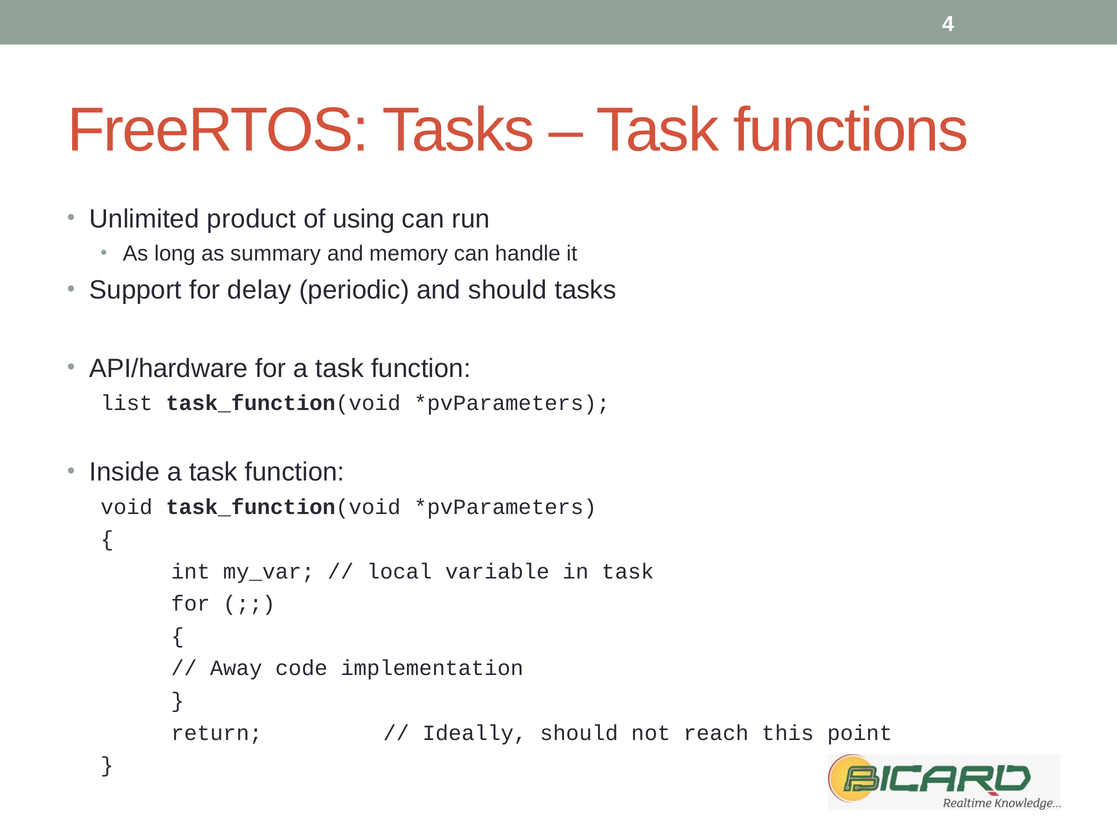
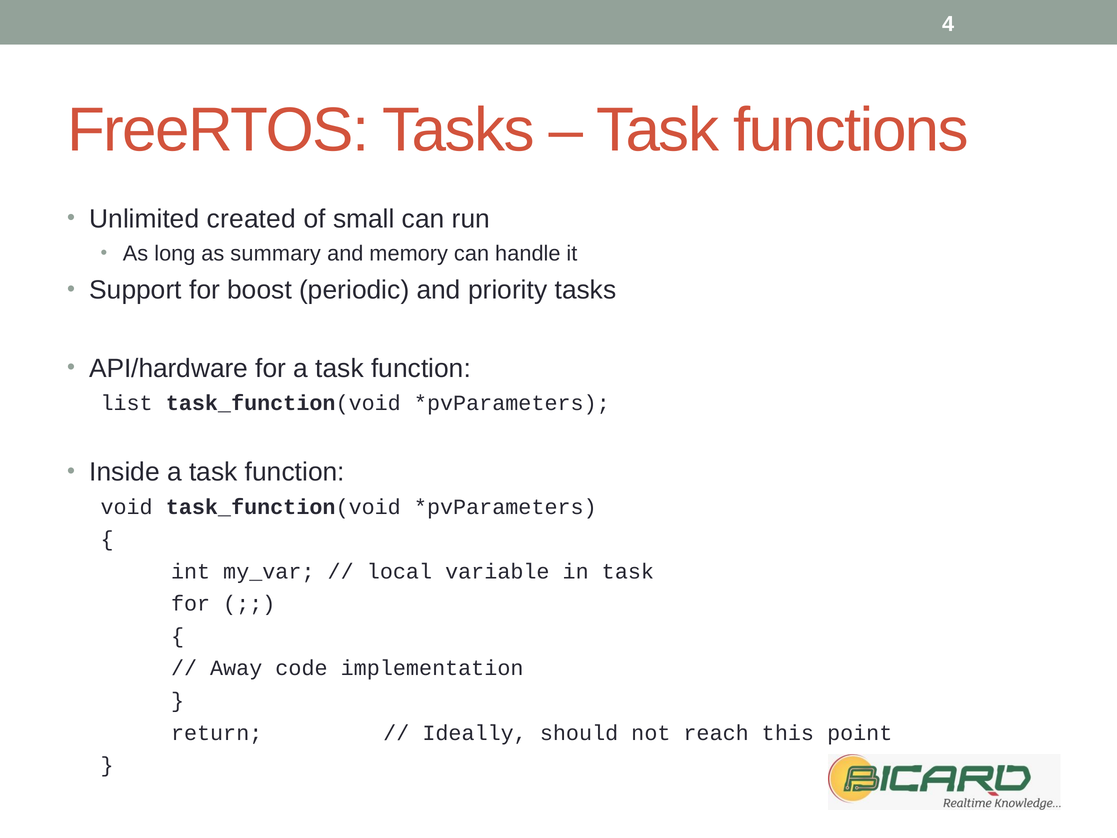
product: product -> created
using: using -> small
delay: delay -> boost
and should: should -> priority
